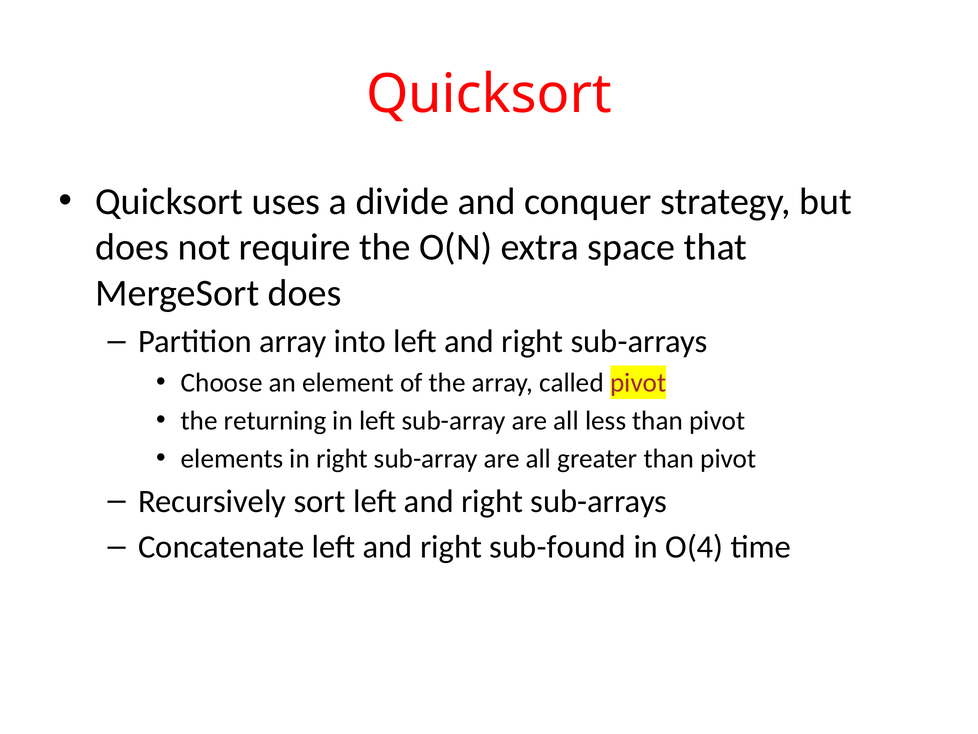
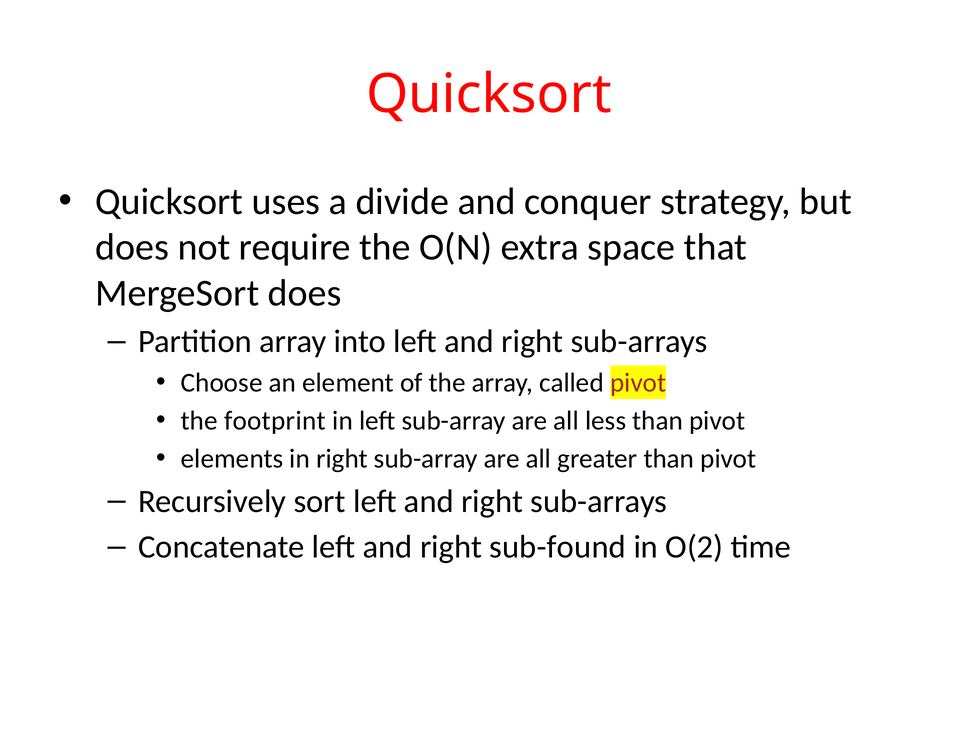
returning: returning -> footprint
O(4: O(4 -> O(2
